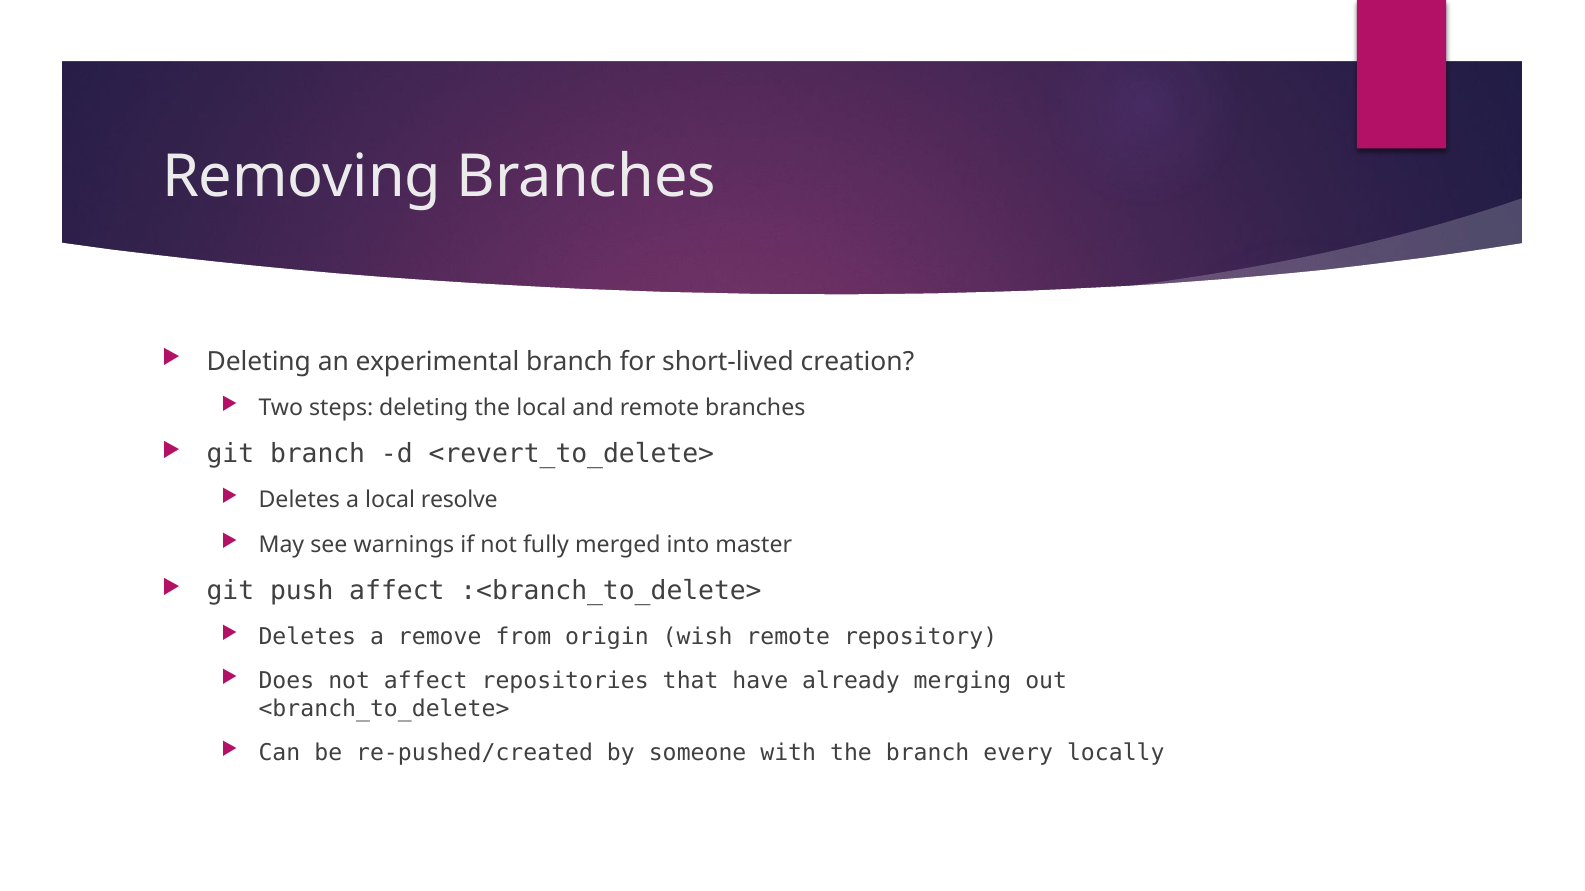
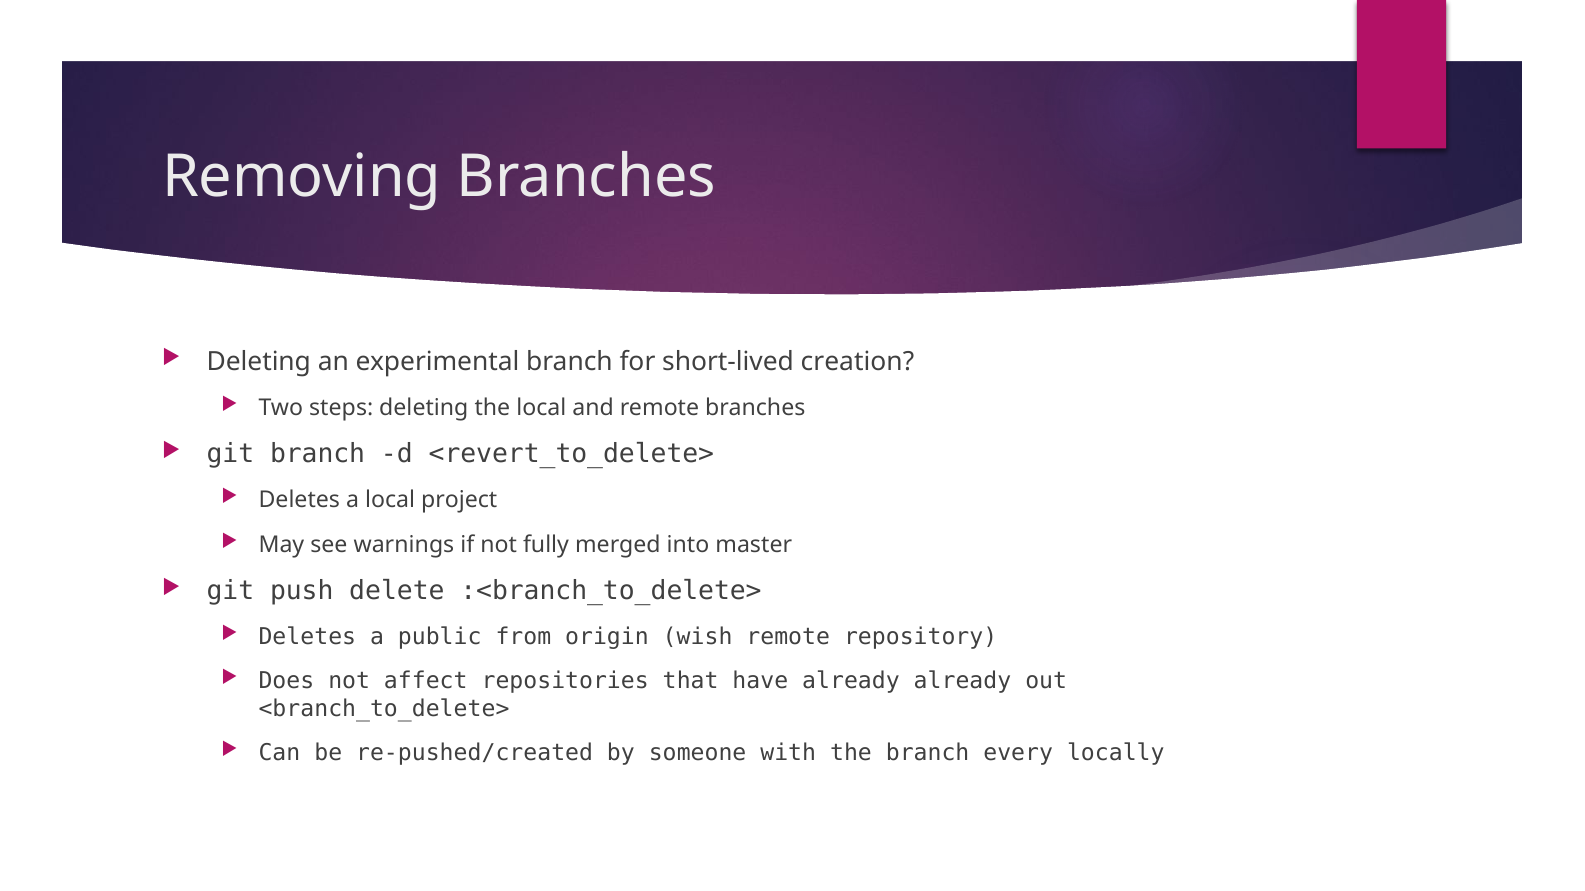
resolve: resolve -> project
push affect: affect -> delete
remove: remove -> public
already merging: merging -> already
